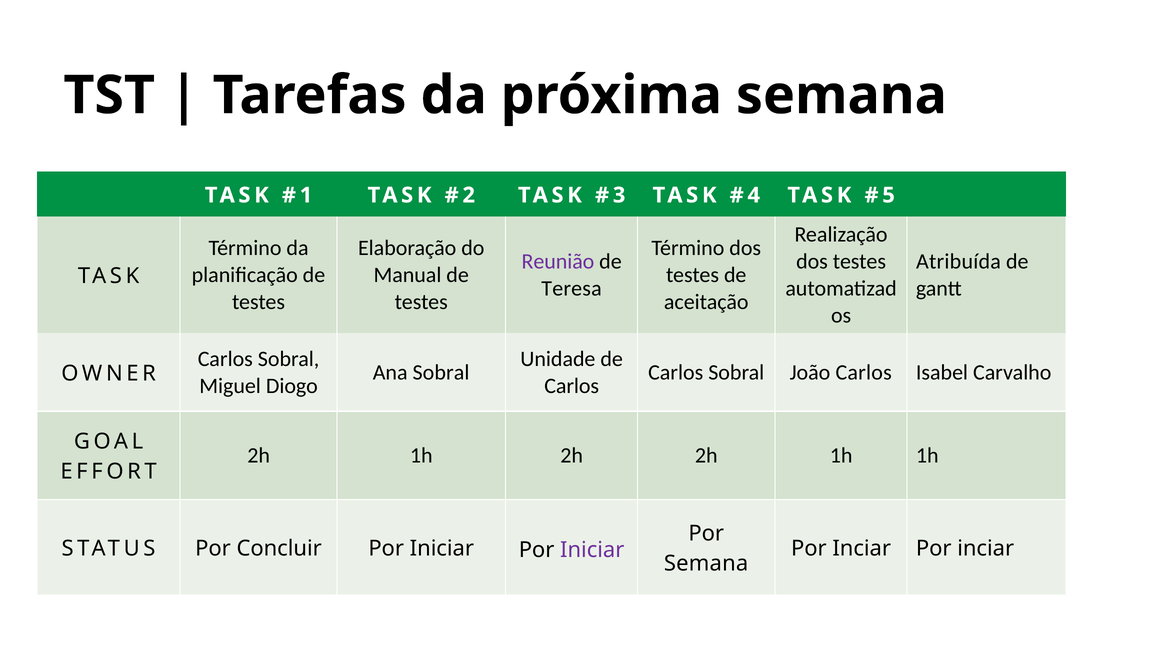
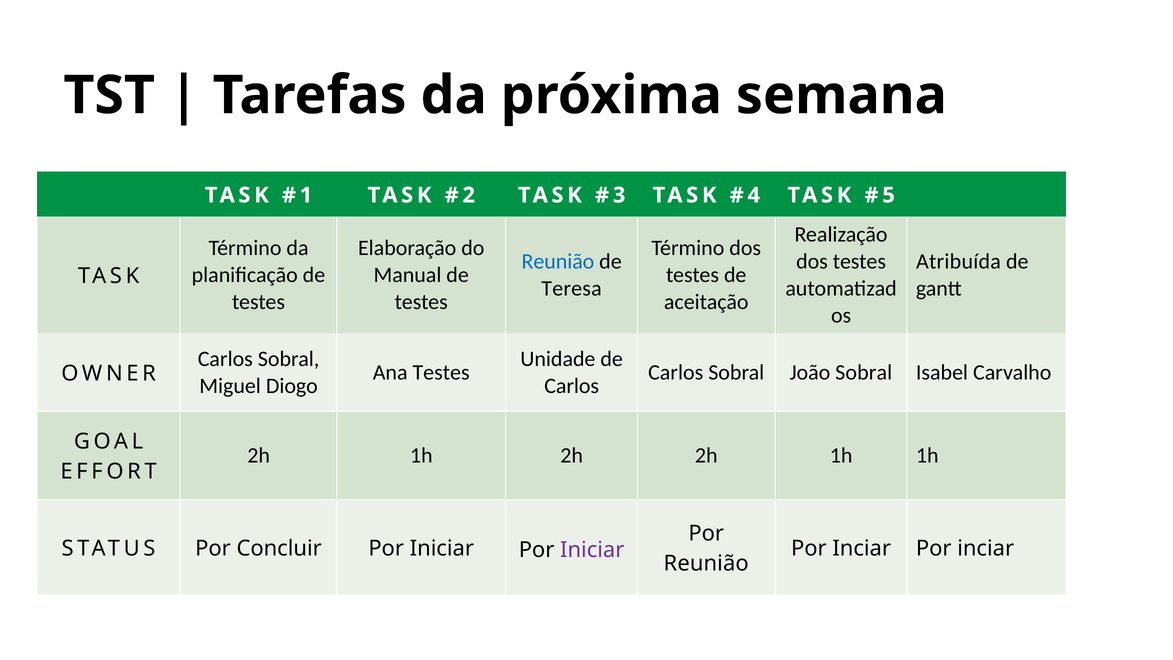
Reunião at (558, 262) colour: purple -> blue
Ana Sobral: Sobral -> Testes
João Carlos: Carlos -> Sobral
Semana at (706, 563): Semana -> Reunião
